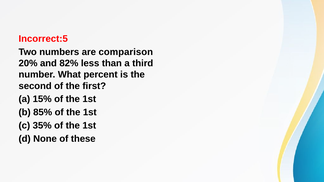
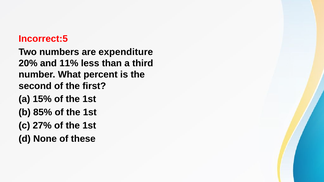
comparison: comparison -> expenditure
82%: 82% -> 11%
35%: 35% -> 27%
